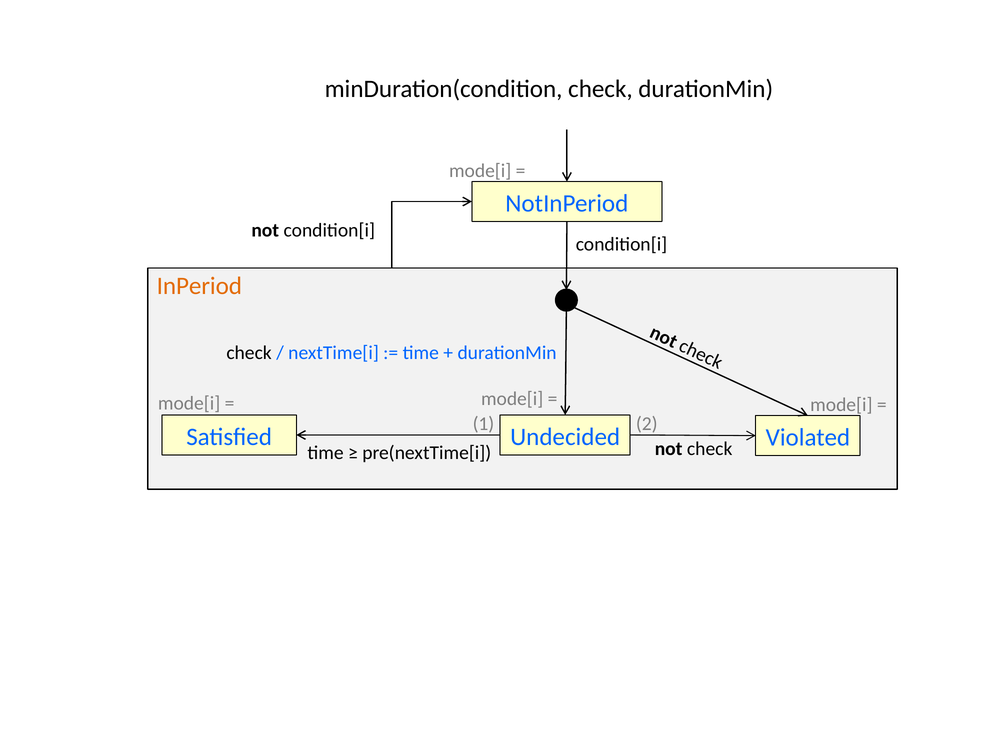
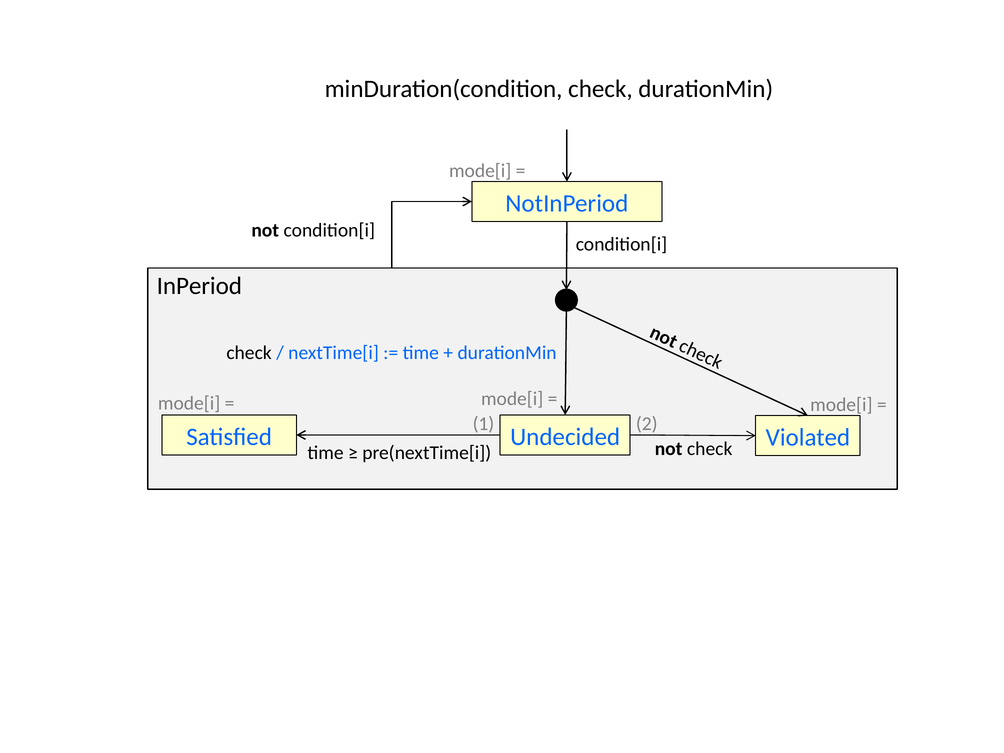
InPeriod colour: orange -> black
